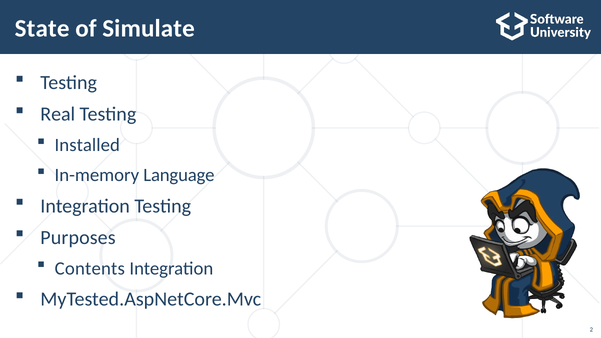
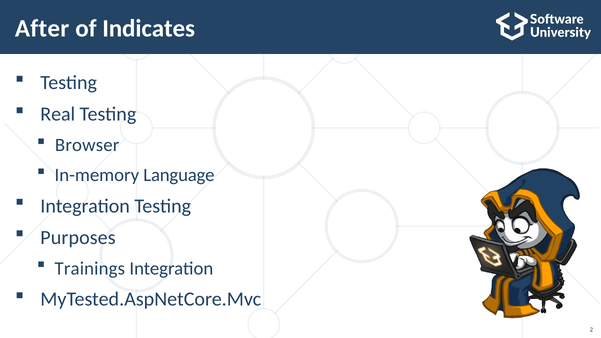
State: State -> After
Simulate: Simulate -> Indicates
Installed: Installed -> Browser
Contents: Contents -> Trainings
